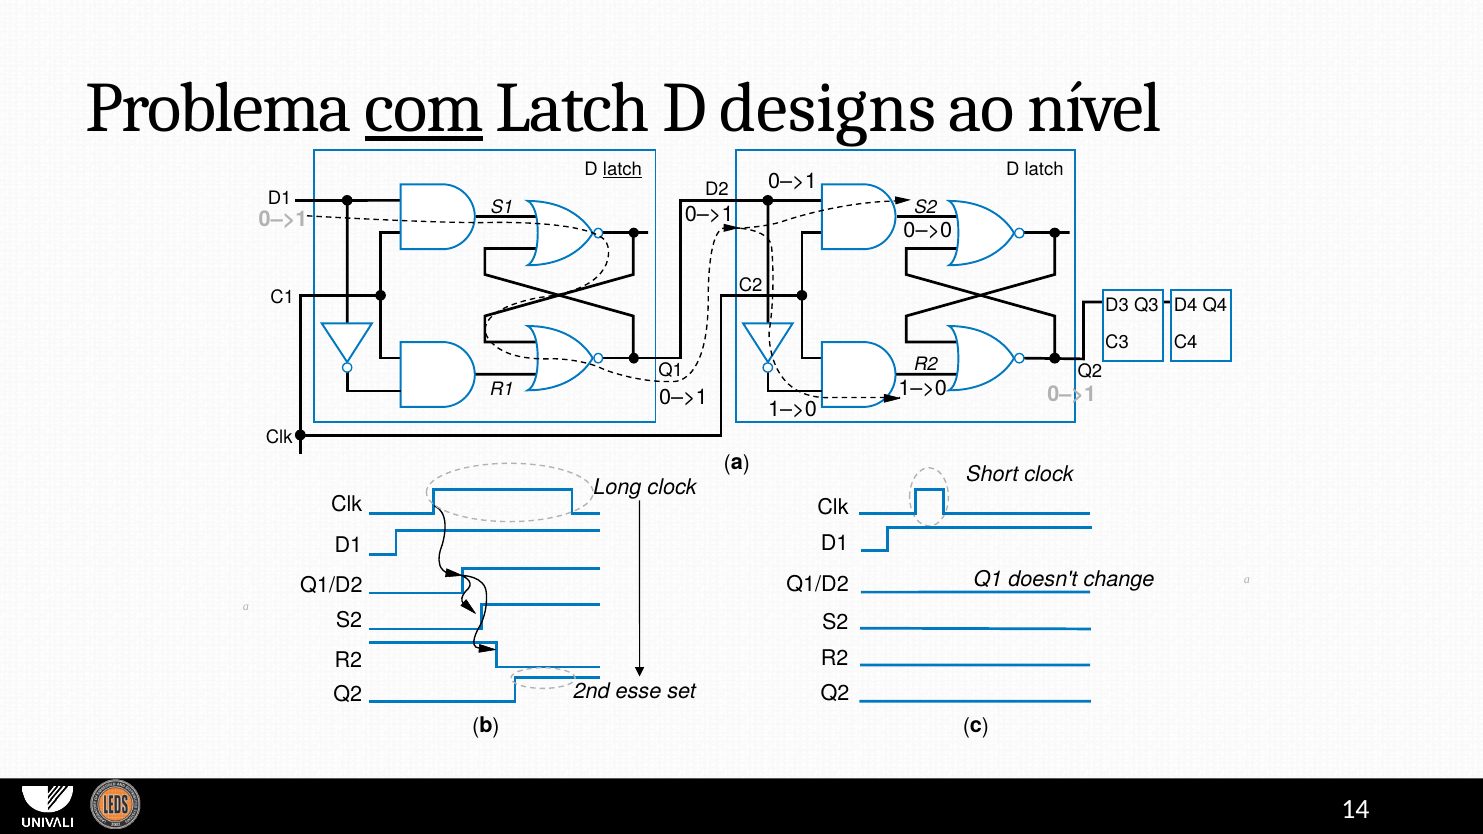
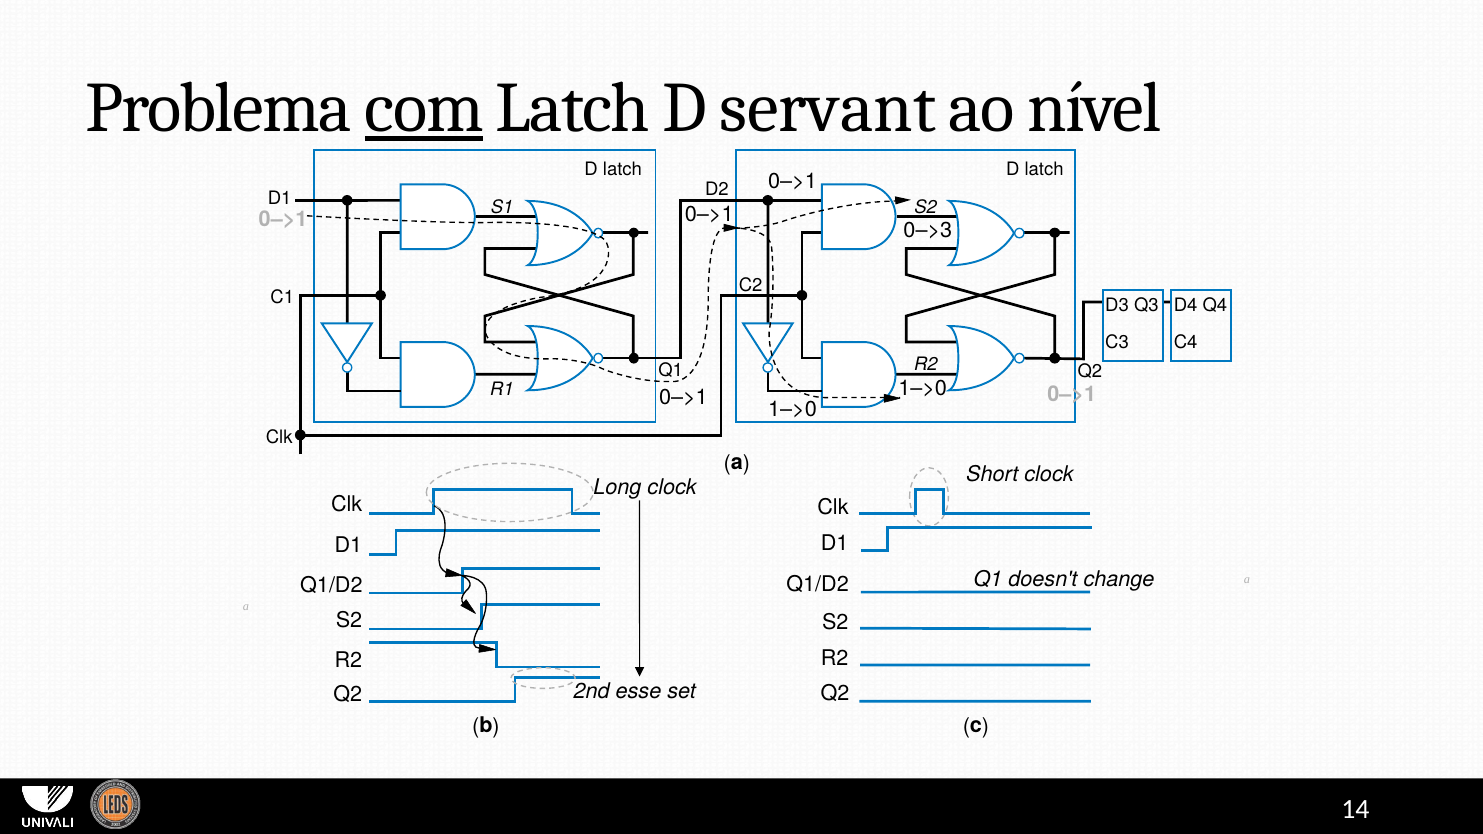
designs: designs -> servant
latch at (622, 170) underline: present -> none
0–>0: 0–>0 -> 0–>3
